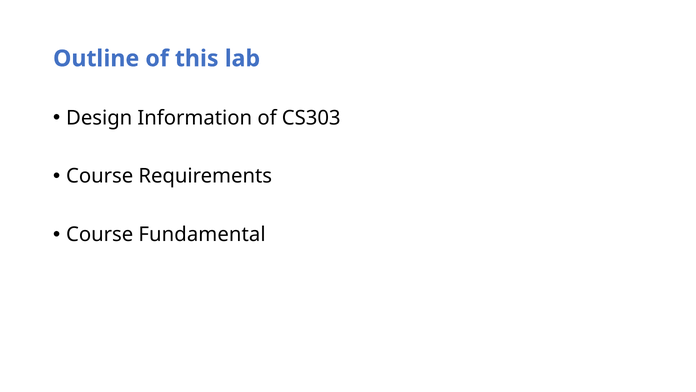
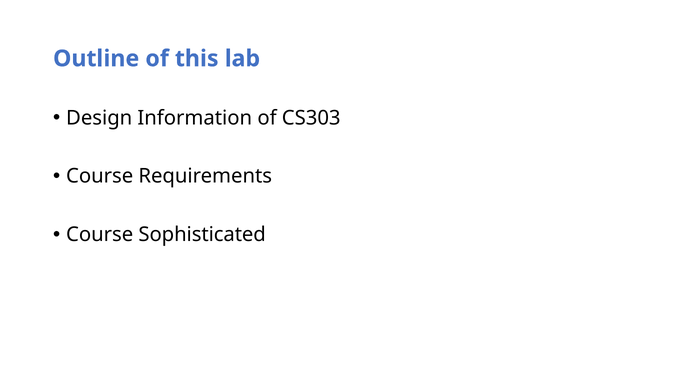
Fundamental: Fundamental -> Sophisticated
